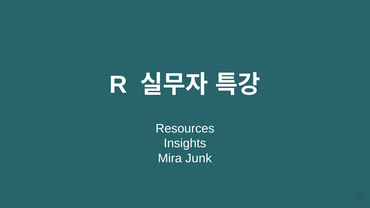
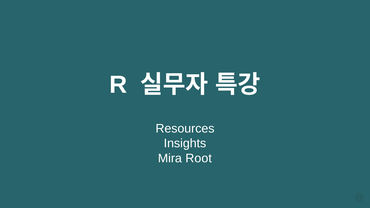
Junk: Junk -> Root
